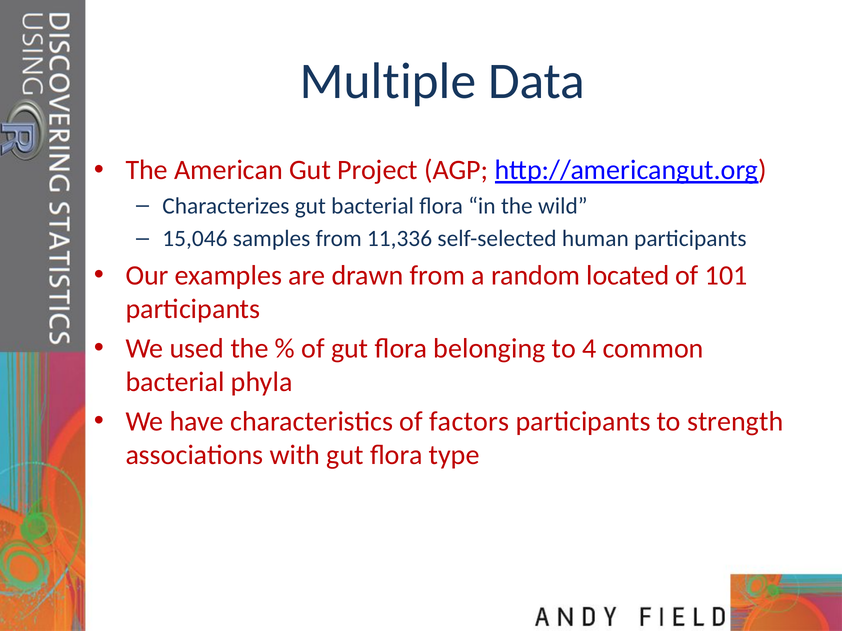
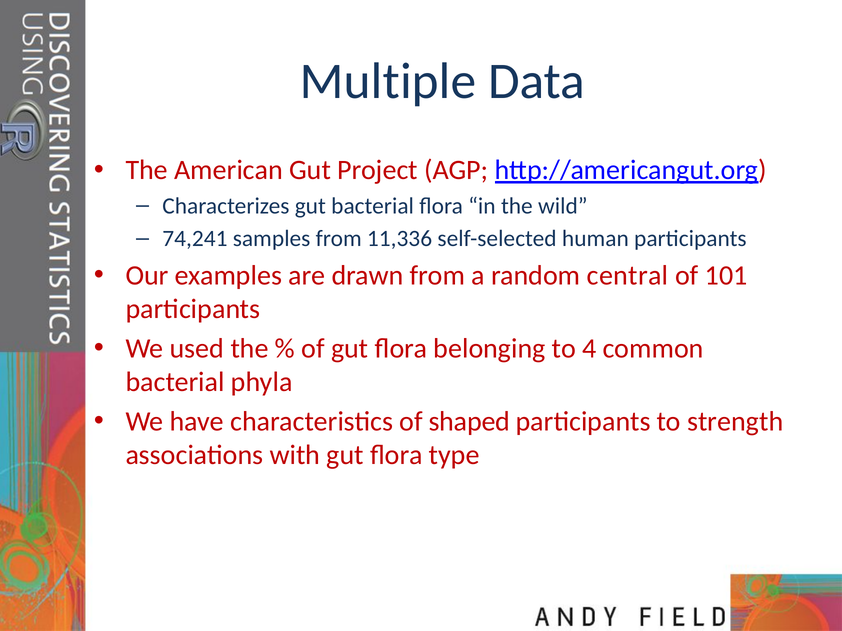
15,046: 15,046 -> 74,241
located: located -> central
factors: factors -> shaped
